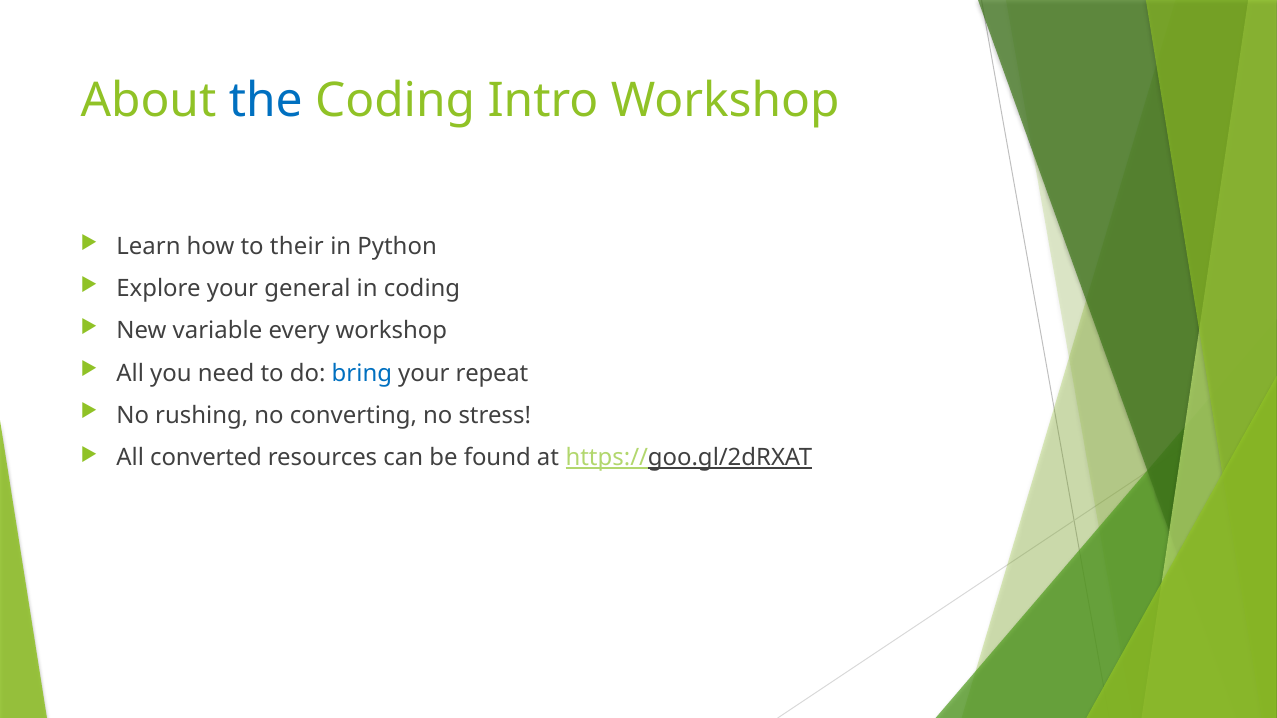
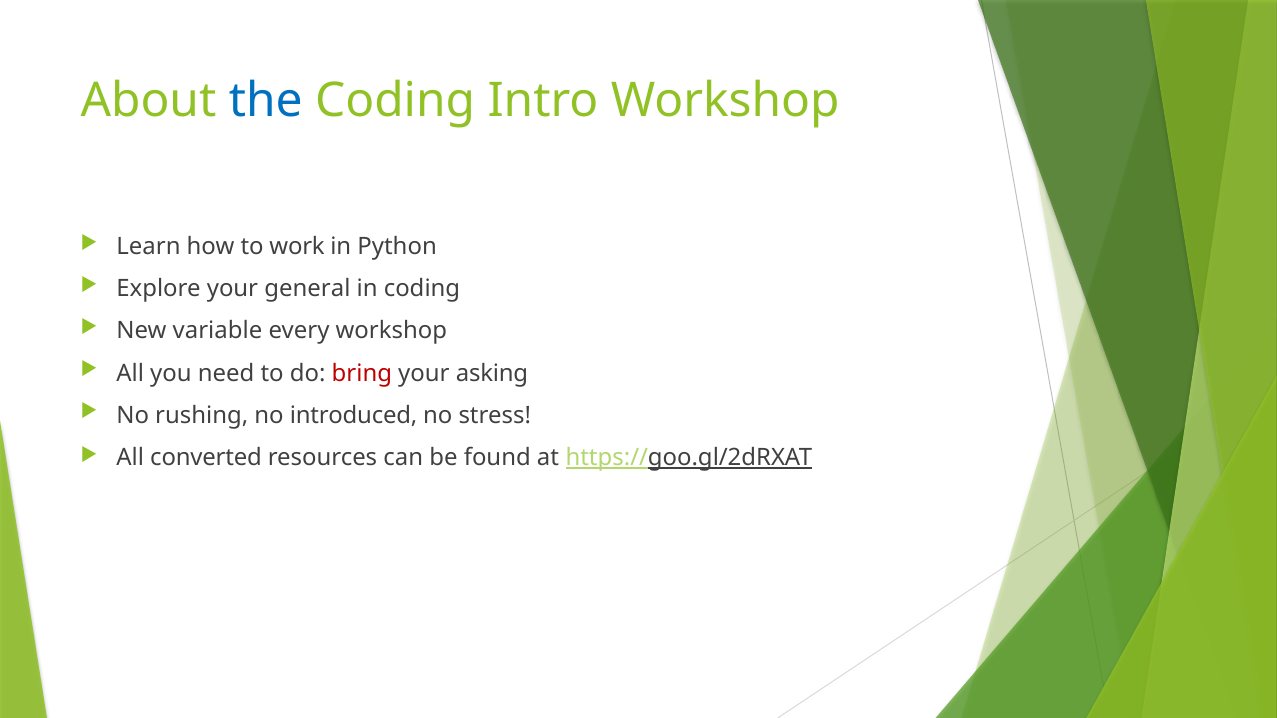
their: their -> work
bring colour: blue -> red
repeat: repeat -> asking
converting: converting -> introduced
